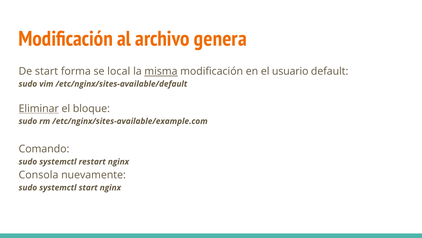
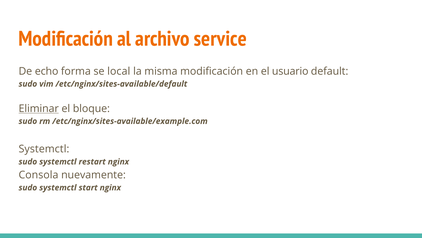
genera: genera -> service
De start: start -> echo
misma underline: present -> none
Comando at (44, 149): Comando -> Systemctl
